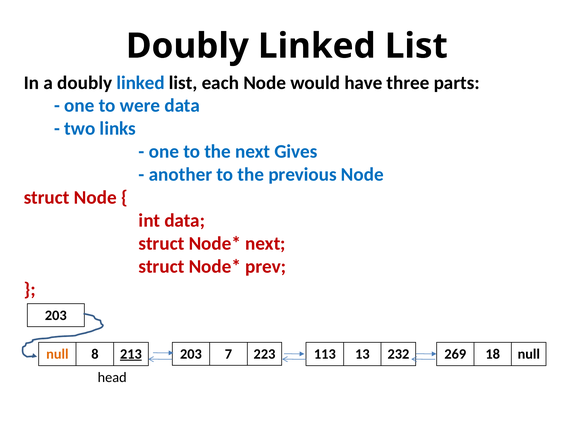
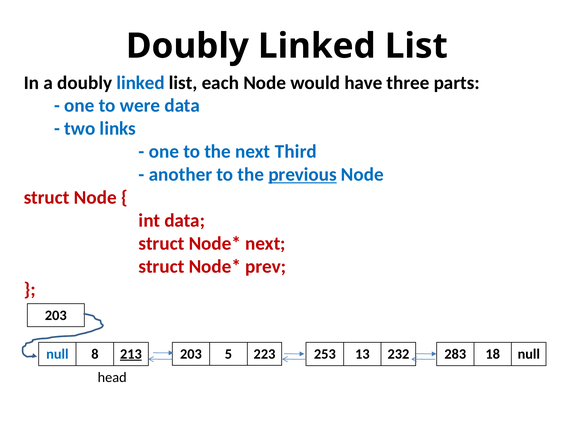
Gives: Gives -> Third
previous underline: none -> present
7: 7 -> 5
113: 113 -> 253
269: 269 -> 283
null at (57, 354) colour: orange -> blue
